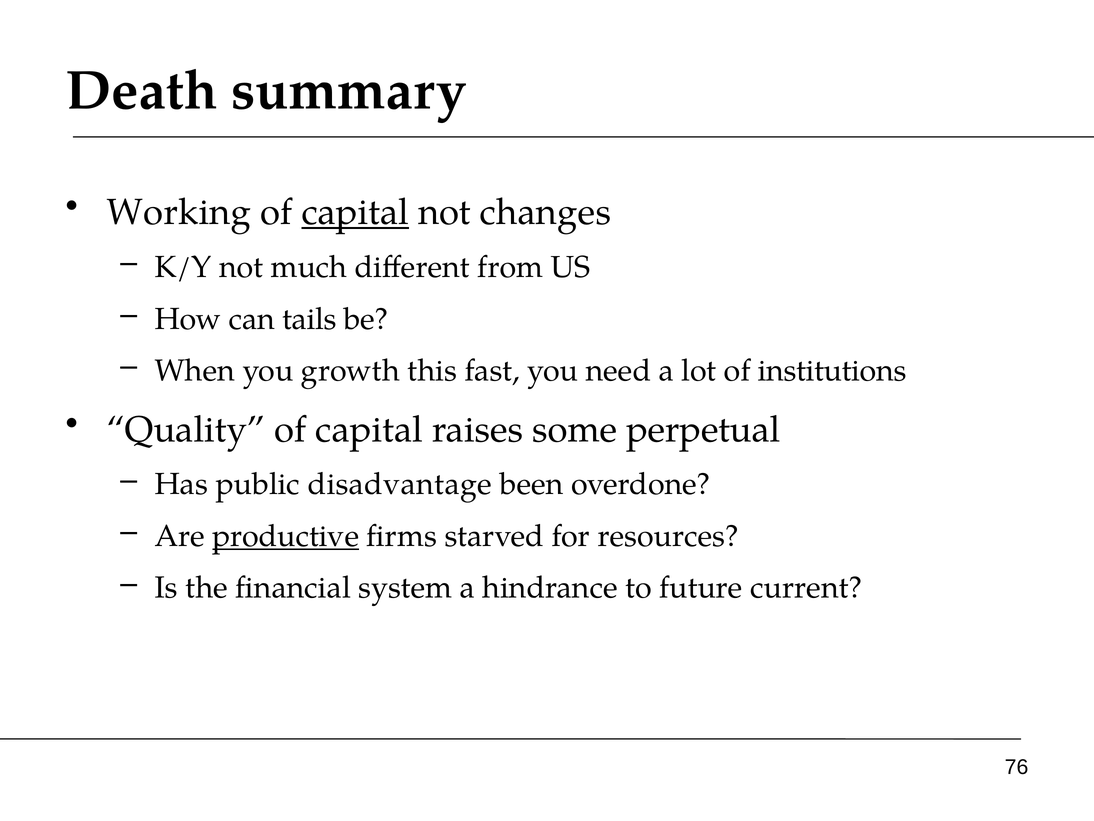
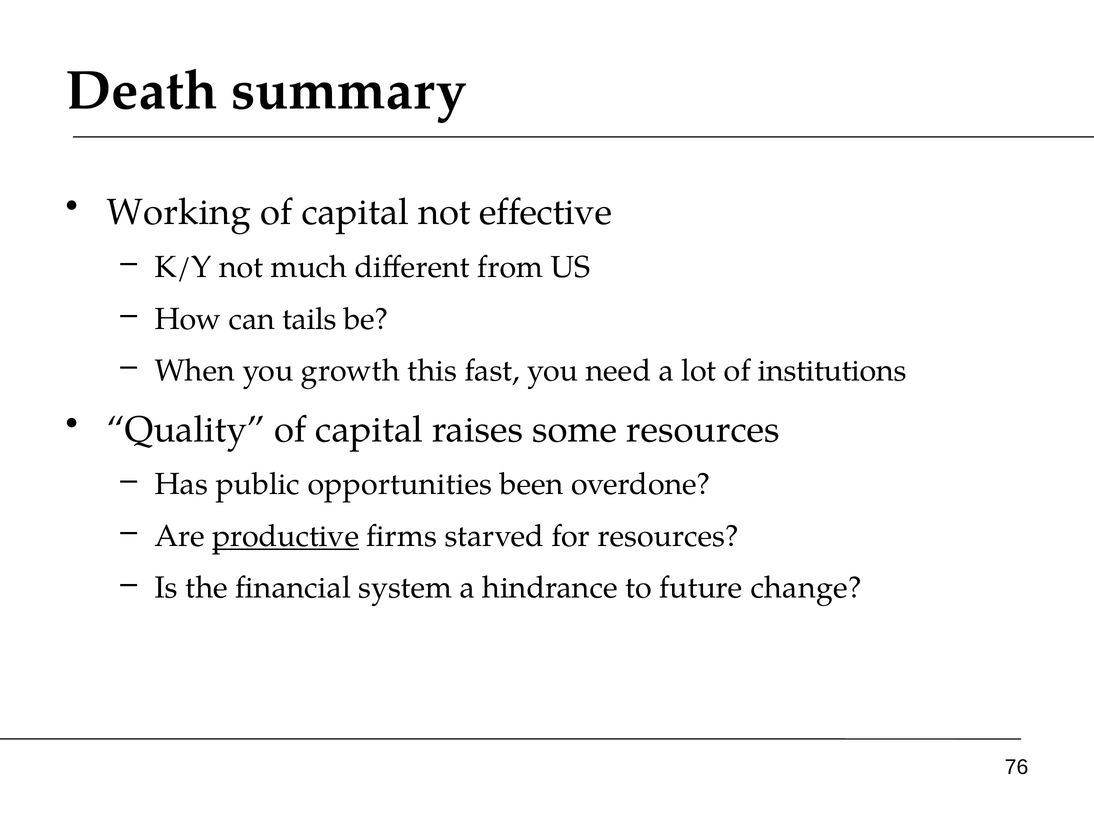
capital at (355, 212) underline: present -> none
changes: changes -> effective
some perpetual: perpetual -> resources
disadvantage: disadvantage -> opportunities
current: current -> change
